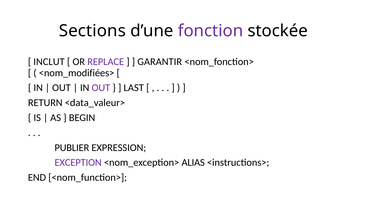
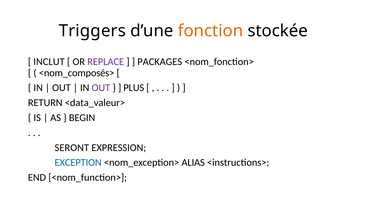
Sections: Sections -> Triggers
fonction colour: purple -> orange
GARANTIR: GARANTIR -> PACKAGES
<nom_modifiées>: <nom_modifiées> -> <nom_composés>
LAST: LAST -> PLUS
PUBLIER: PUBLIER -> SERONT
EXCEPTION colour: purple -> blue
